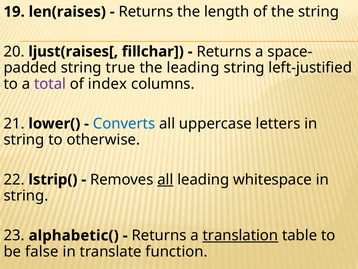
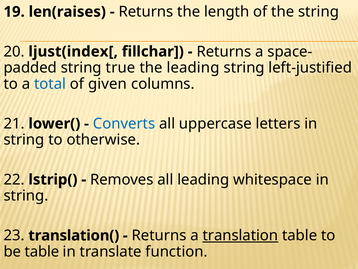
ljust(raises[: ljust(raises[ -> ljust(index[
total colour: purple -> blue
index: index -> given
all at (165, 179) underline: present -> none
alphabetic(: alphabetic( -> translation(
be false: false -> table
